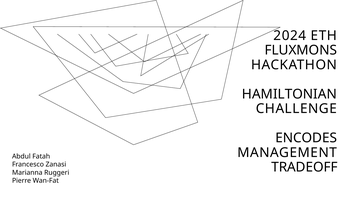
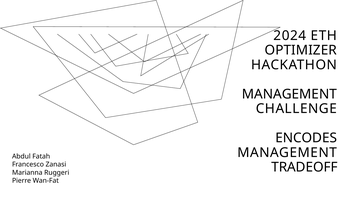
FLUXMONS: FLUXMONS -> OPTIMIZER
HAMILTONIAN at (289, 94): HAMILTONIAN -> MANAGEMENT
